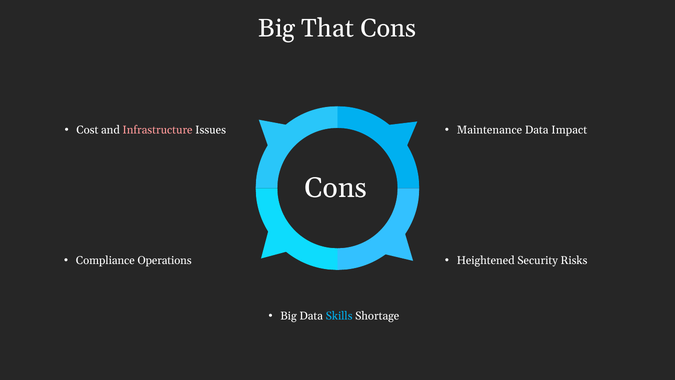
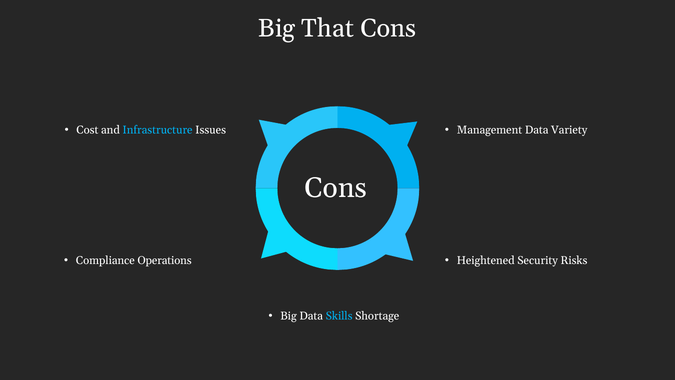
Infrastructure colour: pink -> light blue
Maintenance: Maintenance -> Management
Impact: Impact -> Variety
